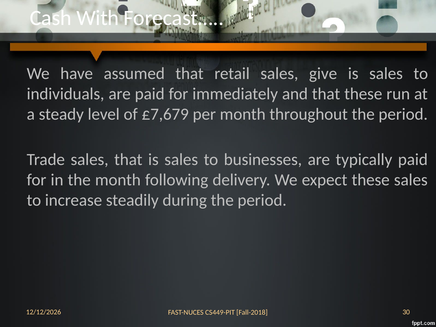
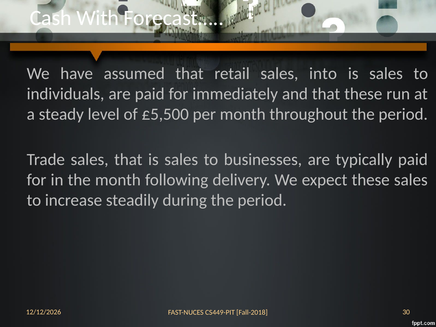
give: give -> into
£7,679: £7,679 -> £5,500
